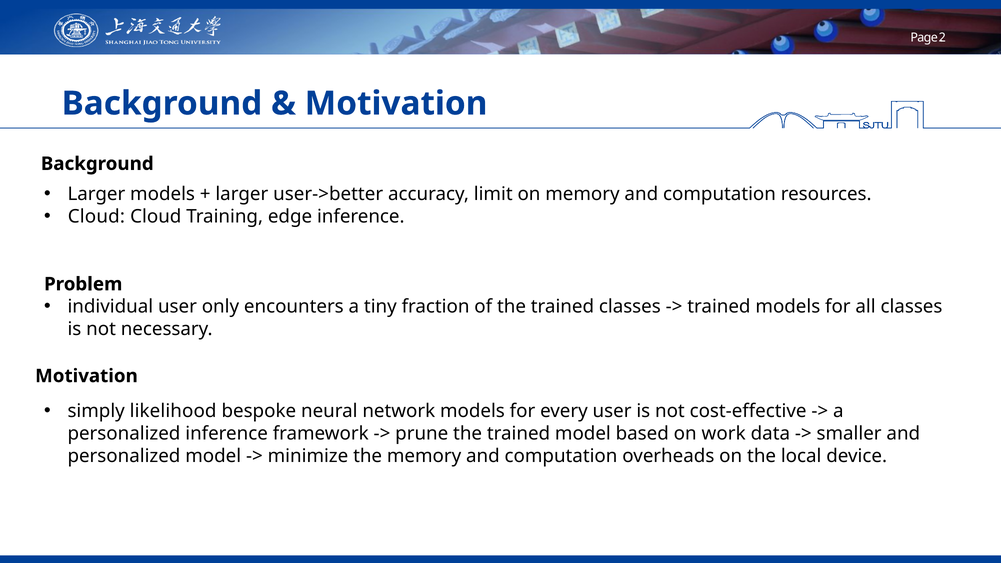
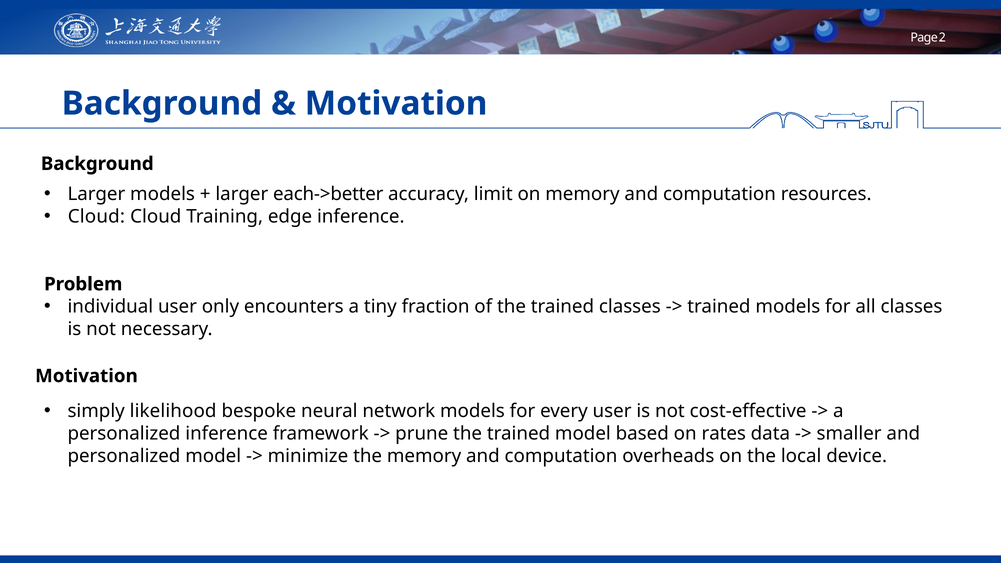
user->better: user->better -> each->better
work: work -> rates
